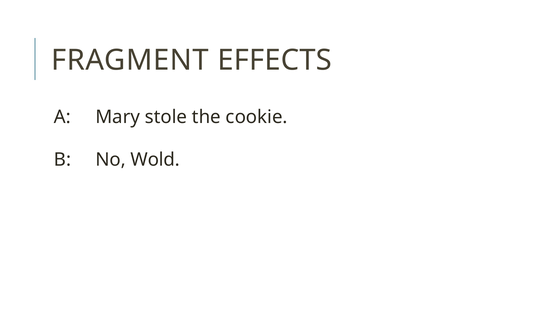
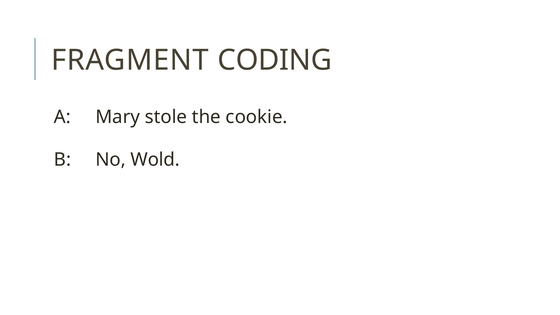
EFFECTS: EFFECTS -> CODING
